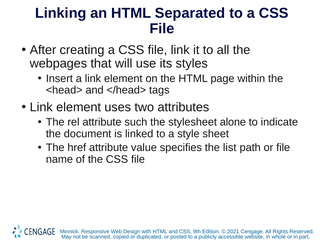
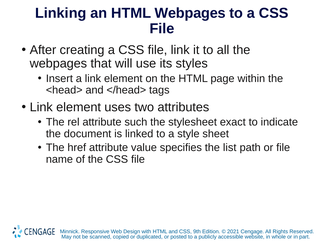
HTML Separated: Separated -> Webpages
alone: alone -> exact
